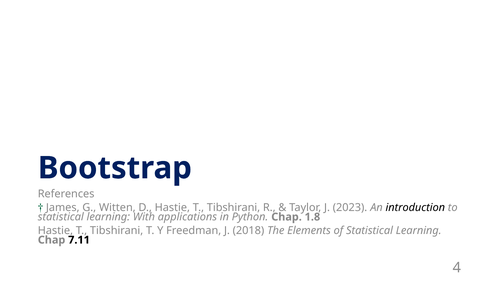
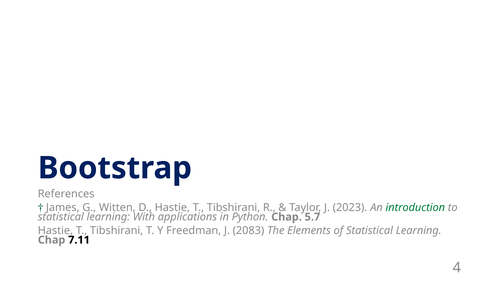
introduction colour: black -> green
1.8: 1.8 -> 5.7
2018: 2018 -> 2083
